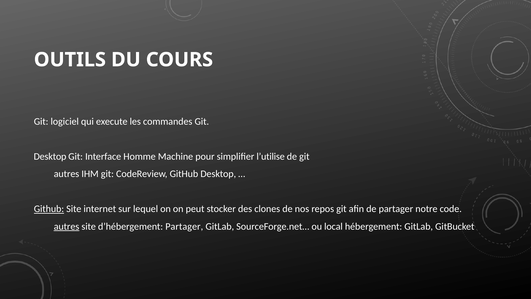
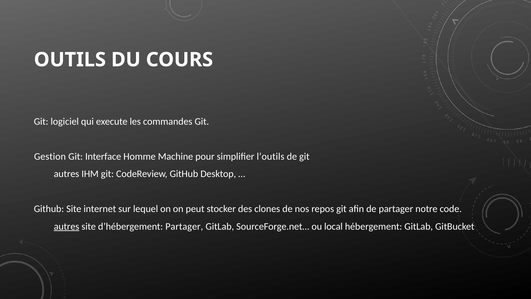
Desktop at (50, 156): Desktop -> Gestion
l’utilise: l’utilise -> l’outils
Github at (49, 209) underline: present -> none
